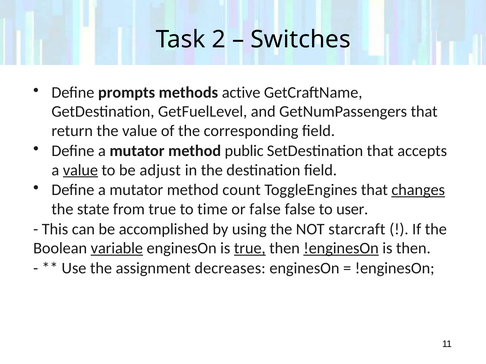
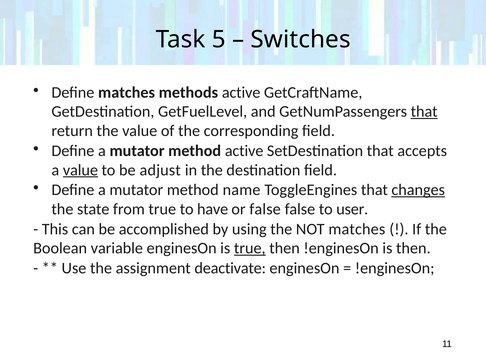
2: 2 -> 5
Define prompts: prompts -> matches
that at (424, 112) underline: none -> present
method public: public -> active
count: count -> name
time: time -> have
NOT starcraft: starcraft -> matches
variable underline: present -> none
!enginesOn at (341, 249) underline: present -> none
decreases: decreases -> deactivate
